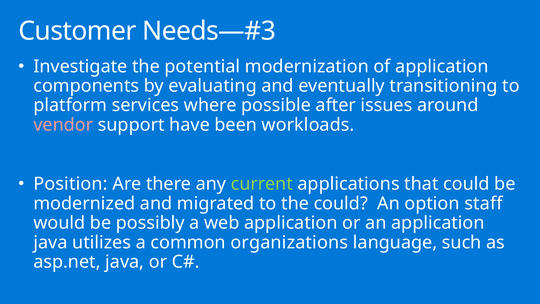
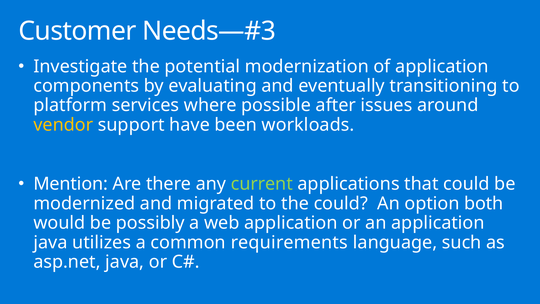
vendor colour: pink -> yellow
Position: Position -> Mention
staff: staff -> both
organizations: organizations -> requirements
